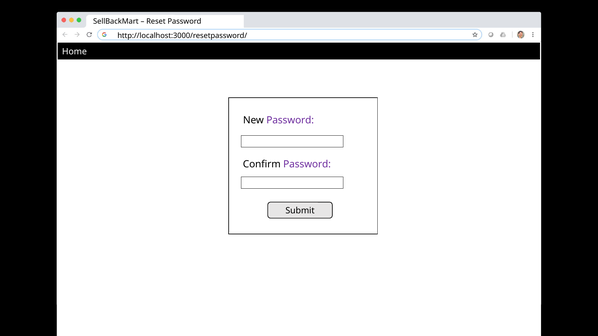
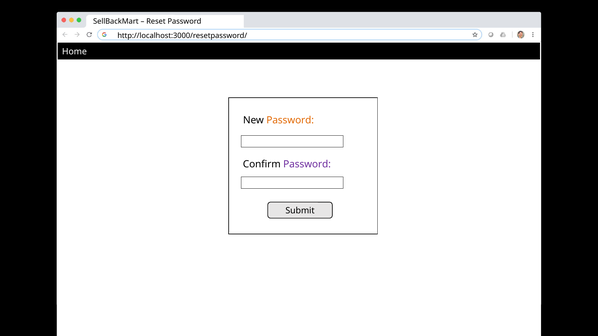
Password at (290, 120) colour: purple -> orange
